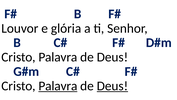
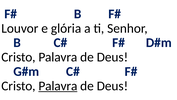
Deus at (112, 86) underline: present -> none
